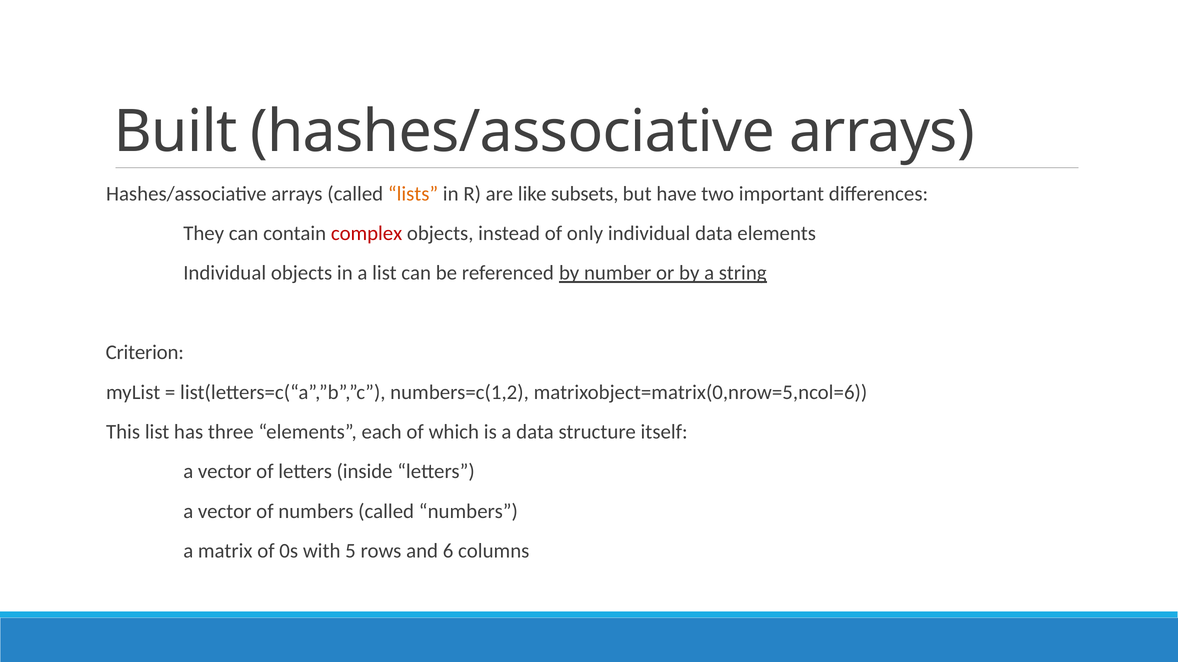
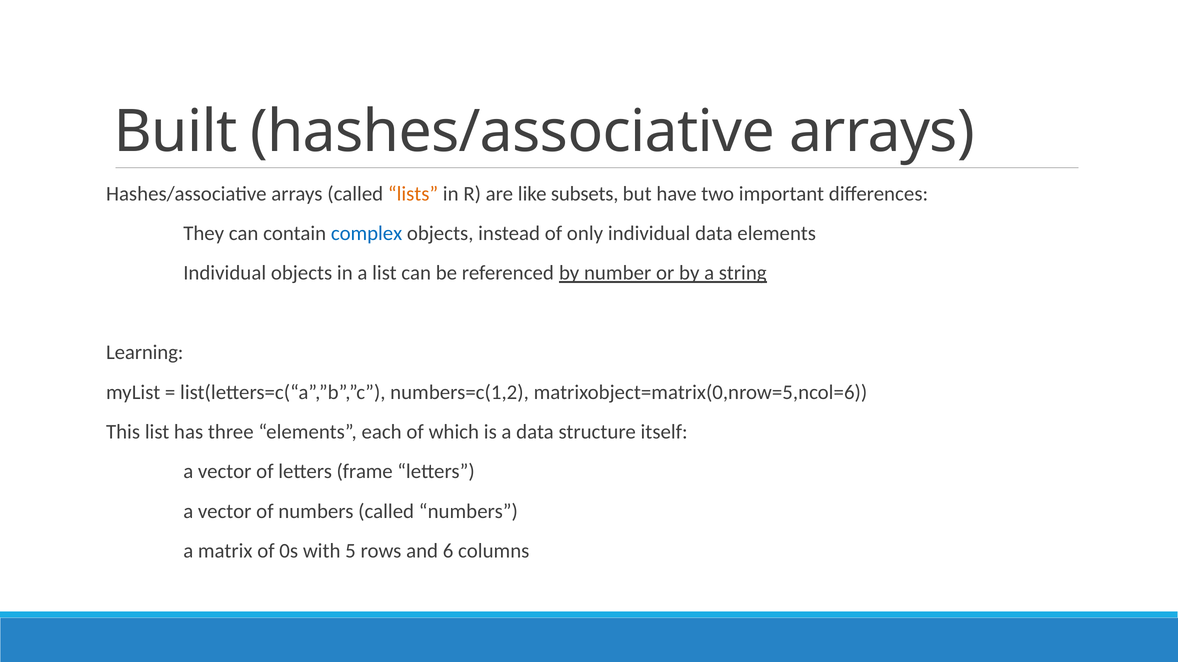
complex colour: red -> blue
Criterion: Criterion -> Learning
inside: inside -> frame
